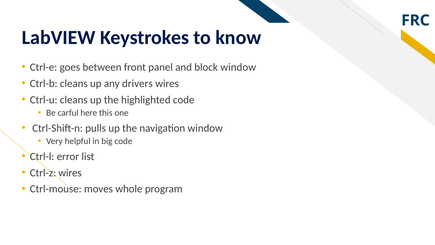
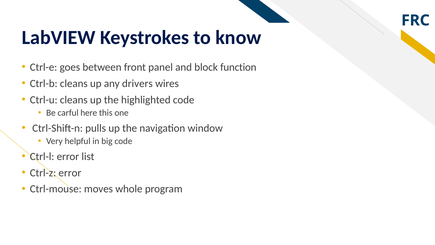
block window: window -> function
Ctrl-z wires: wires -> error
